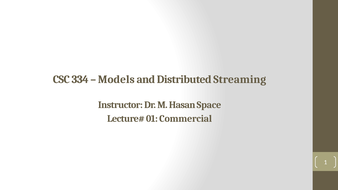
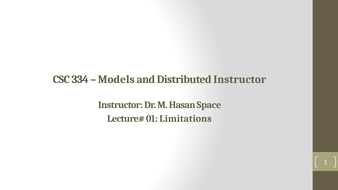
Distributed Streaming: Streaming -> Instructor
Commercial: Commercial -> Limitations
